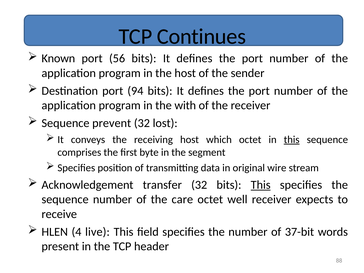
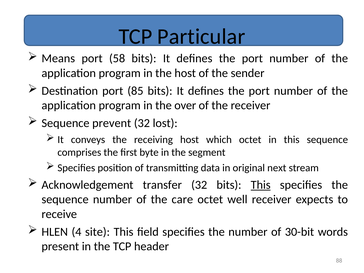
Continues: Continues -> Particular
Known: Known -> Means
56: 56 -> 58
94: 94 -> 85
with: with -> over
this at (292, 140) underline: present -> none
wire: wire -> next
live: live -> site
37-bit: 37-bit -> 30-bit
